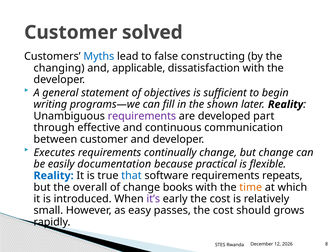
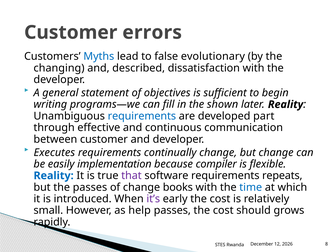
solved: solved -> errors
constructing: constructing -> evolutionary
applicable: applicable -> described
requirements at (142, 116) colour: purple -> blue
documentation: documentation -> implementation
practical: practical -> compiler
that colour: blue -> purple
the overall: overall -> passes
time colour: orange -> blue
easy: easy -> help
